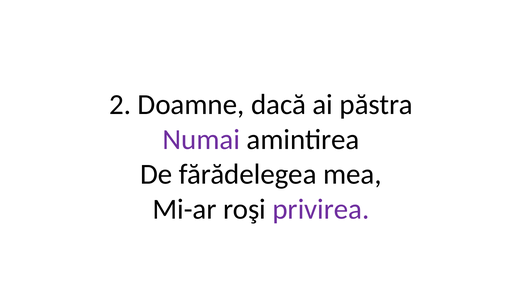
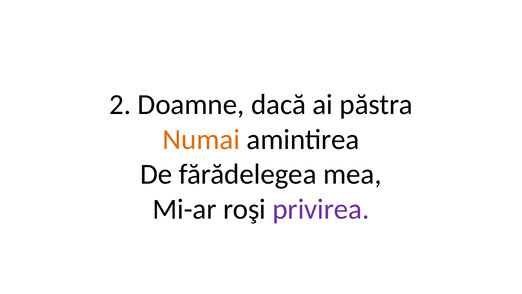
Numai colour: purple -> orange
